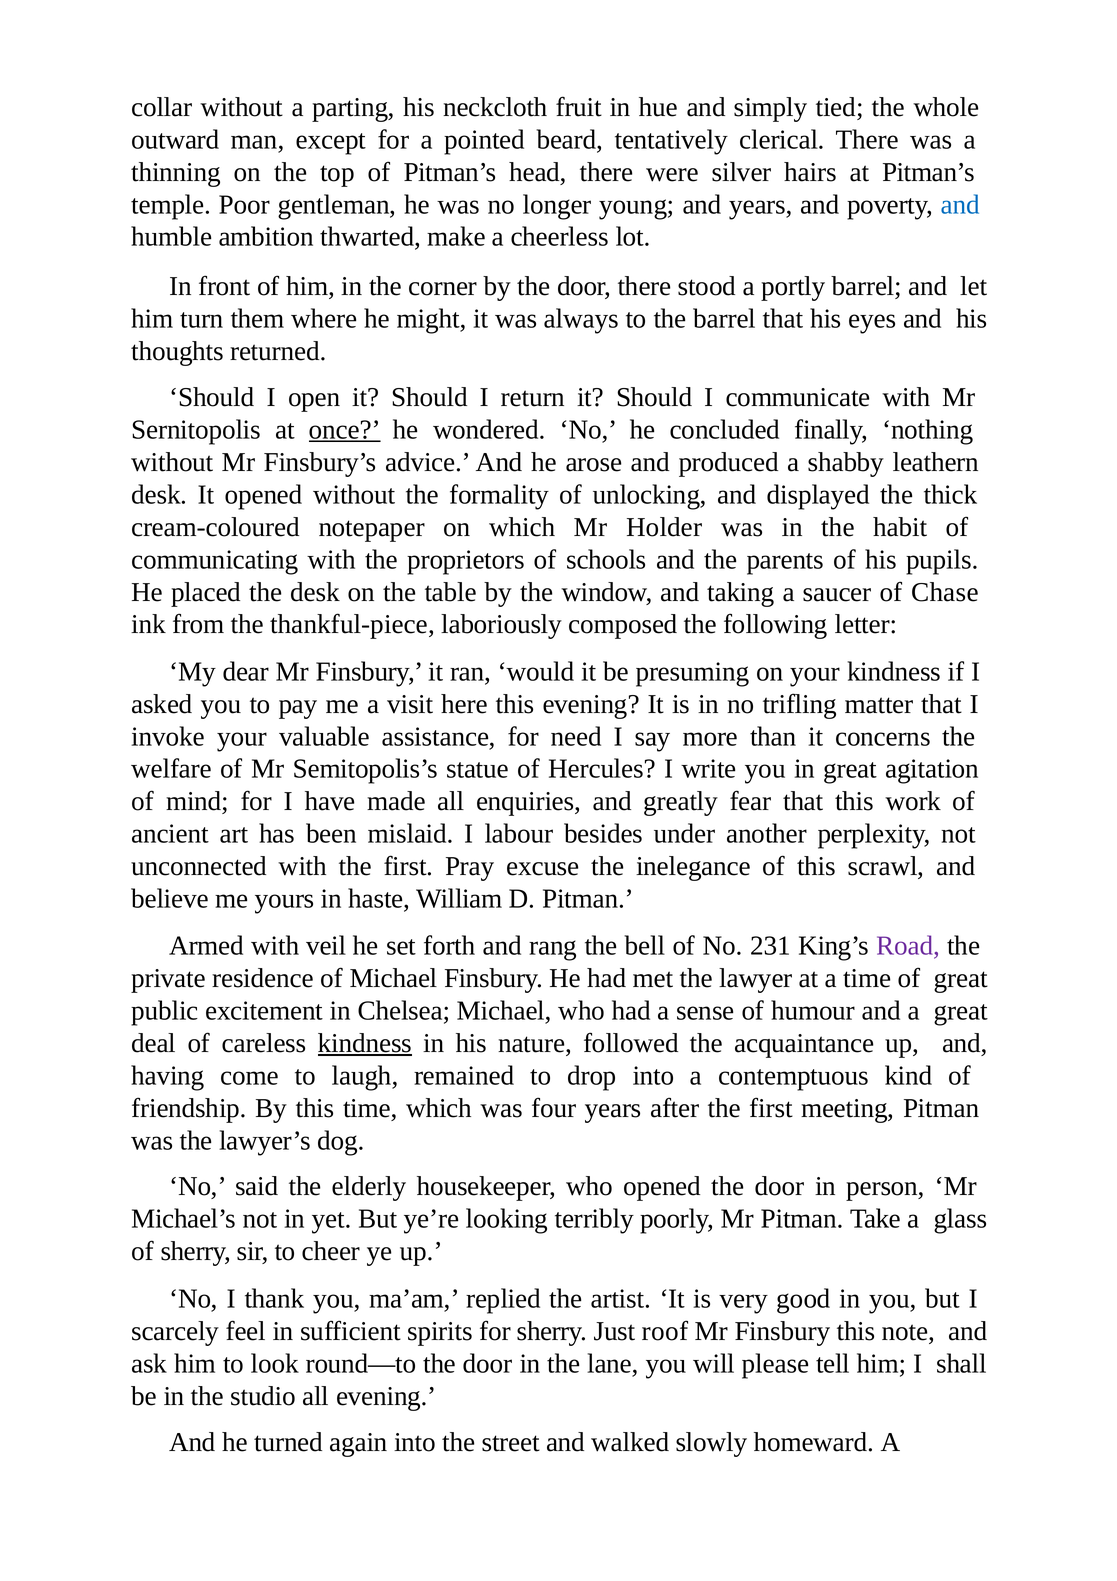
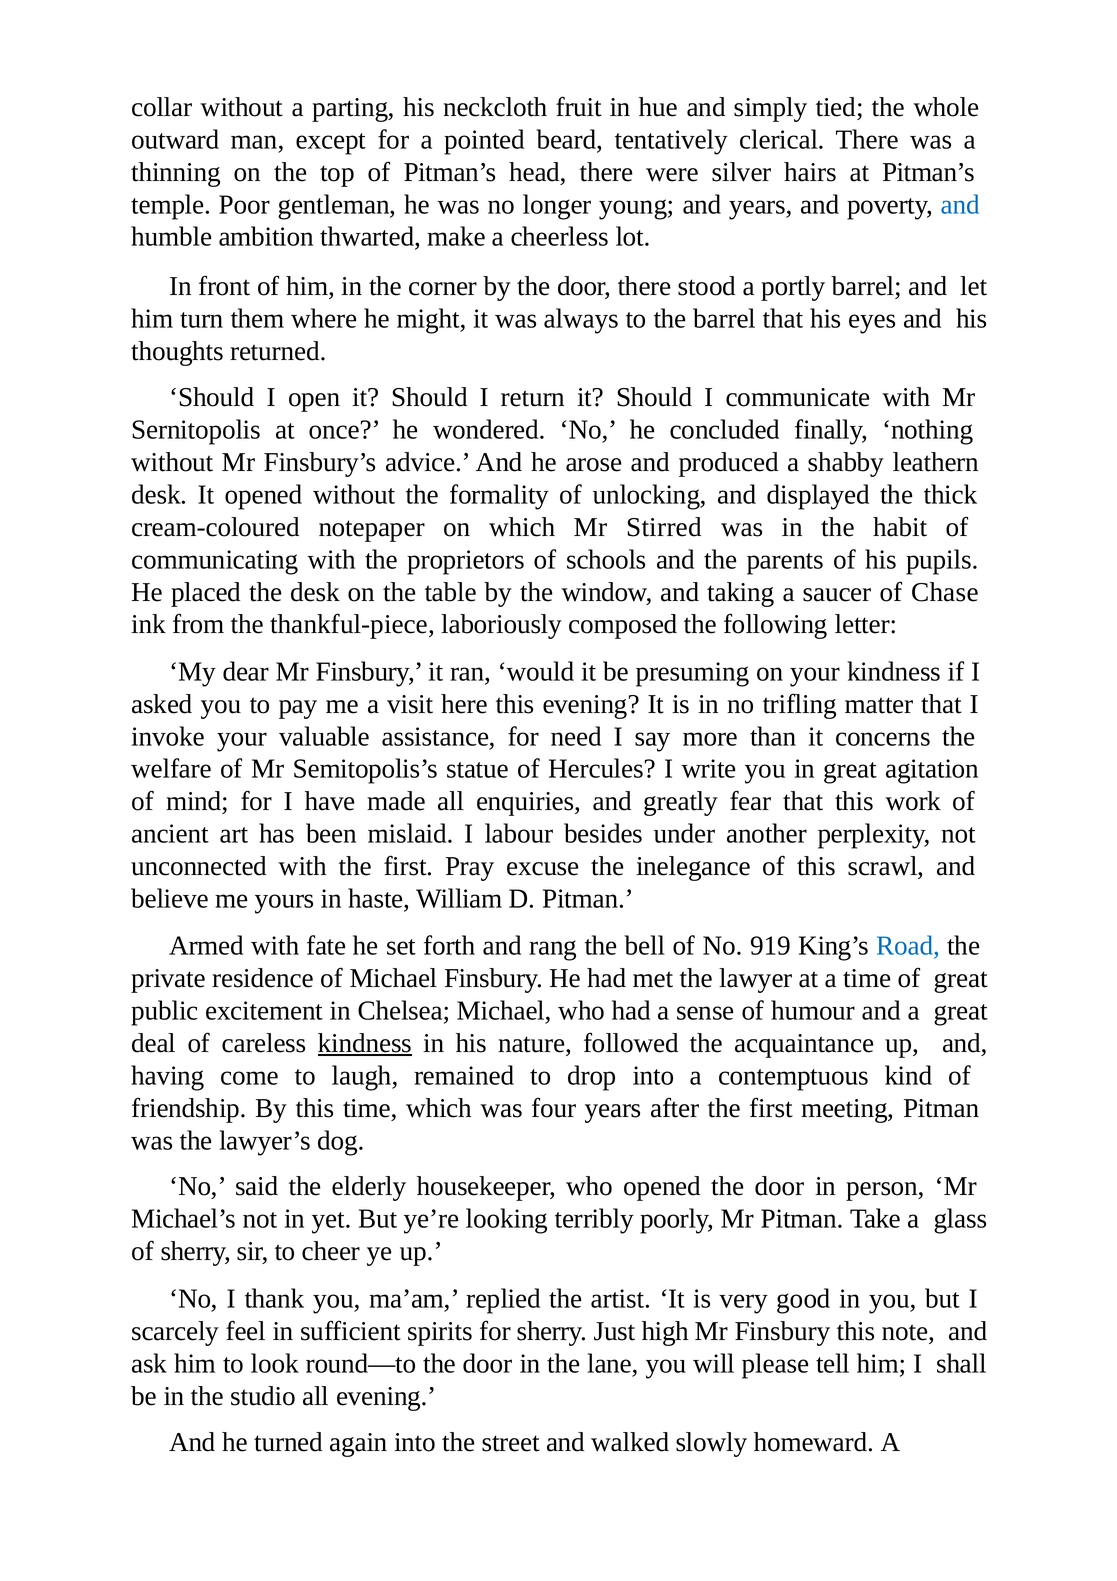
once underline: present -> none
Holder: Holder -> Stirred
veil: veil -> fate
231: 231 -> 919
Road colour: purple -> blue
roof: roof -> high
